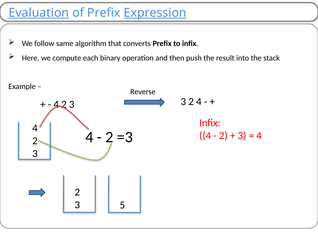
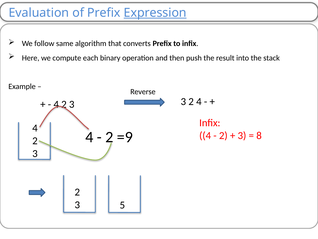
Evaluation underline: present -> none
=3: =3 -> =9
4 at (259, 135): 4 -> 8
